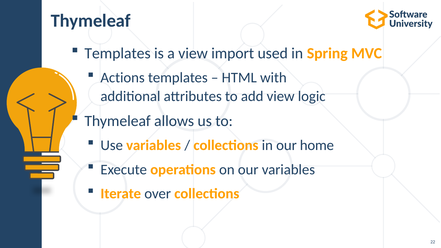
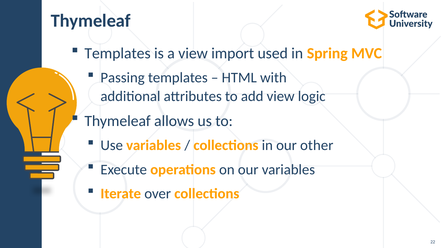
Actions: Actions -> Passing
home: home -> other
